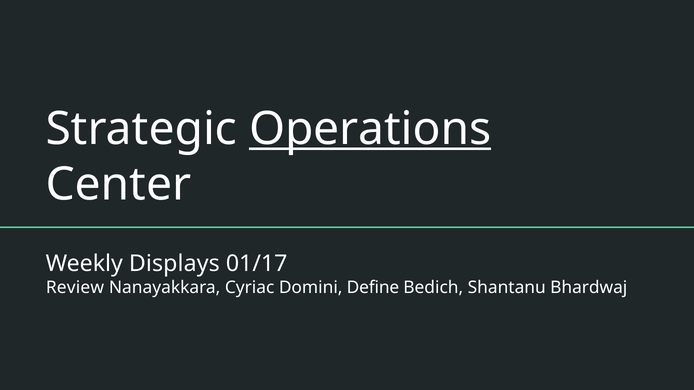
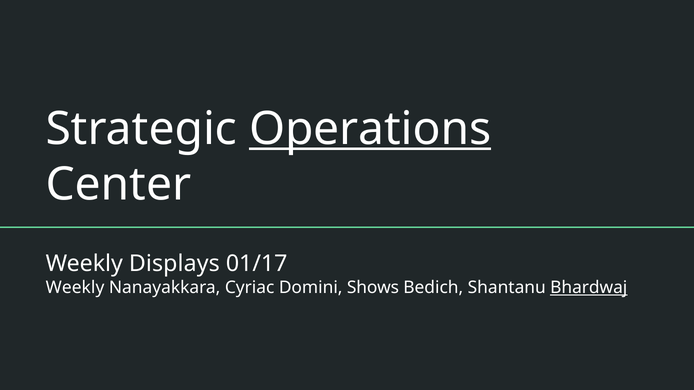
Review at (75, 288): Review -> Weekly
Define: Define -> Shows
Bhardwaj underline: none -> present
